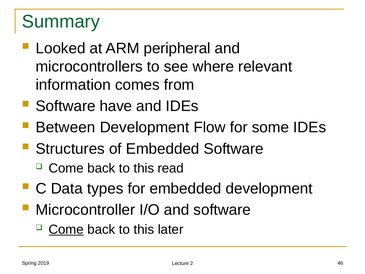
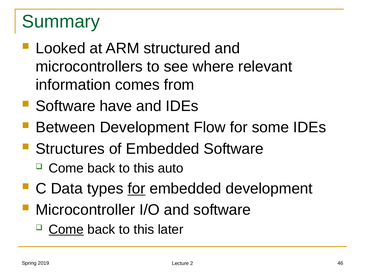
peripheral: peripheral -> structured
read: read -> auto
for at (136, 188) underline: none -> present
